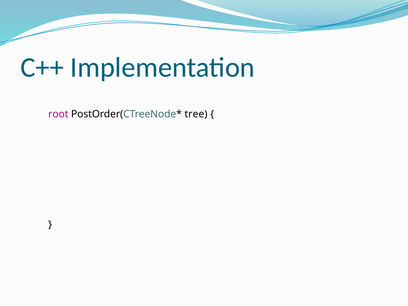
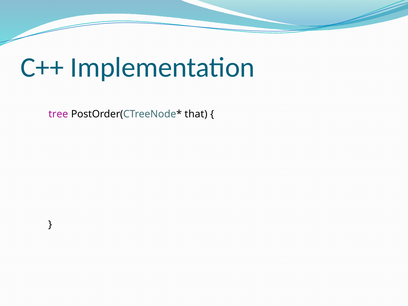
root: root -> tree
tree: tree -> that
